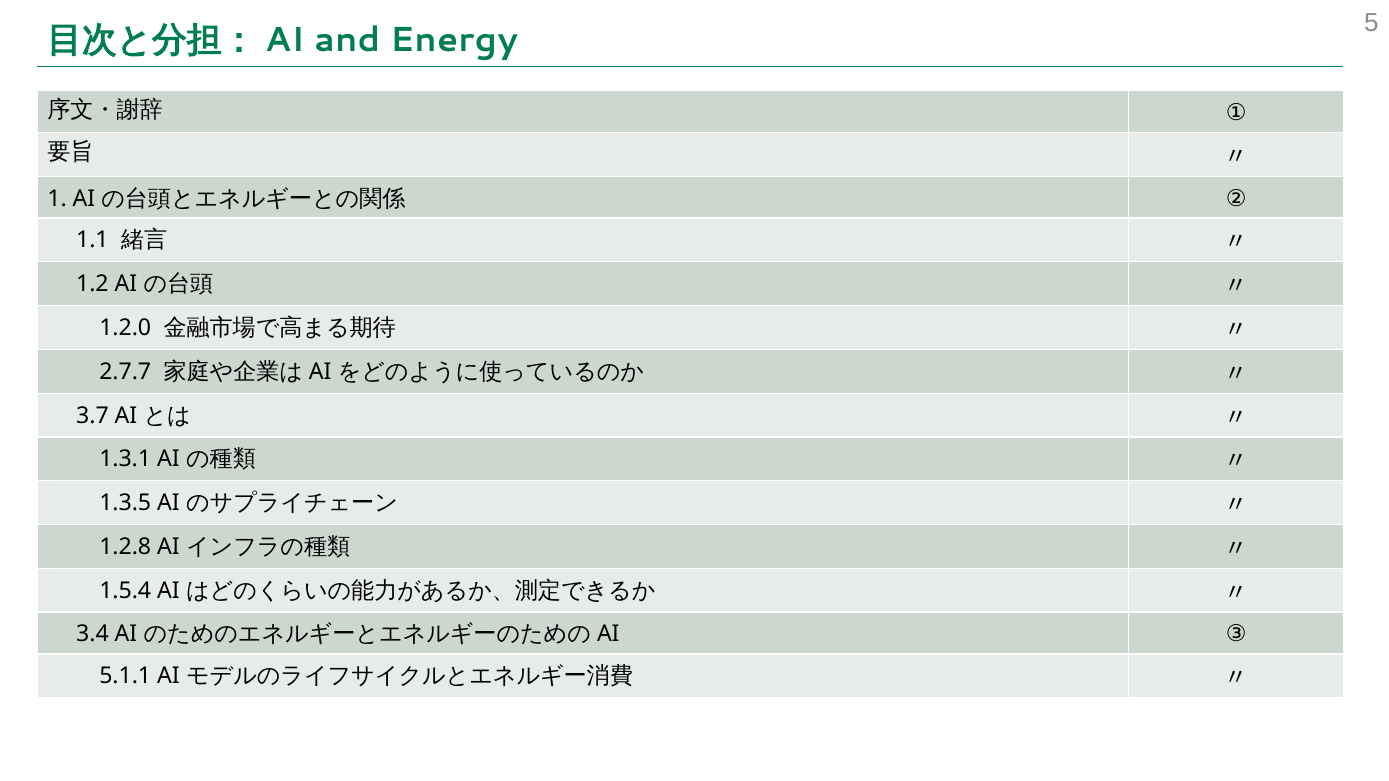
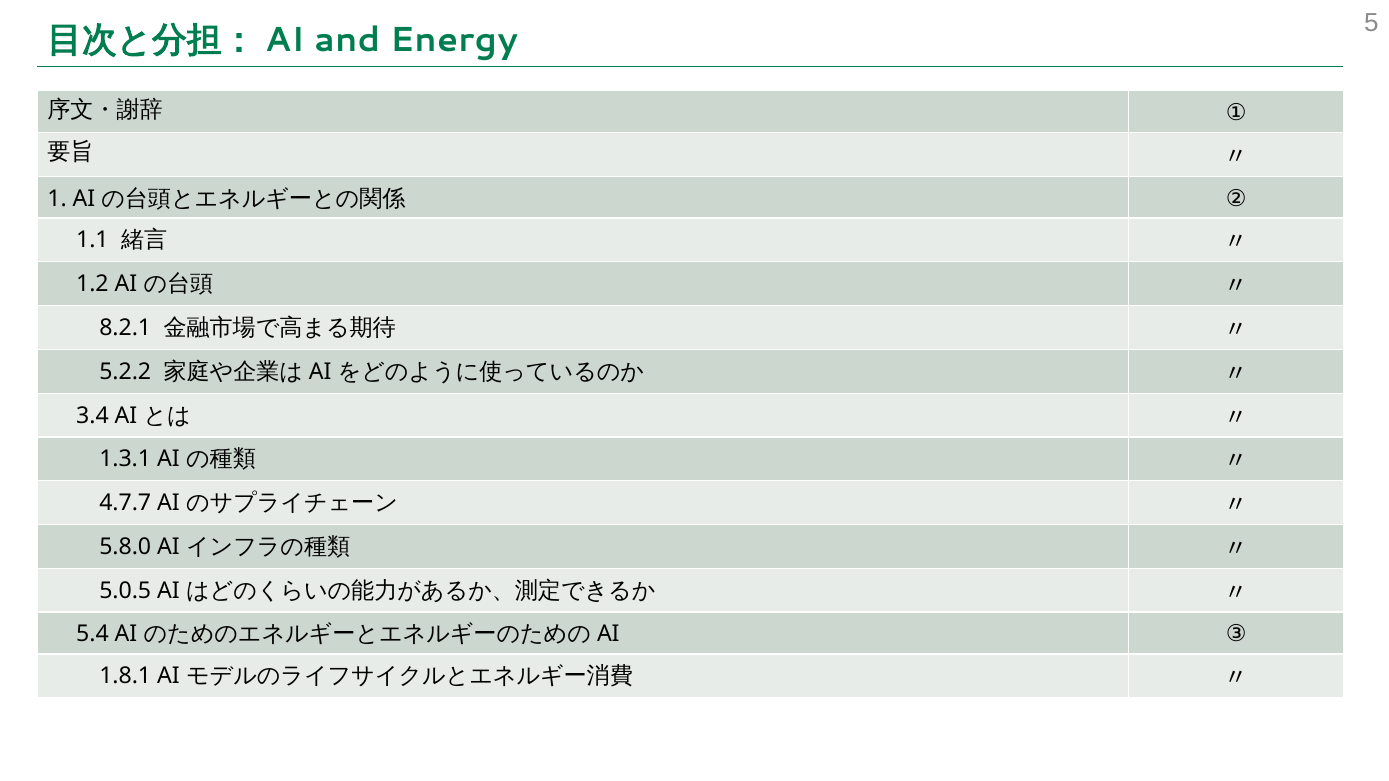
1.2.0: 1.2.0 -> 8.2.1
2.7.7: 2.7.7 -> 5.2.2
3.7: 3.7 -> 3.4
1.3.5: 1.3.5 -> 4.7.7
1.2.8: 1.2.8 -> 5.8.0
1.5.4: 1.5.4 -> 5.0.5
3.4: 3.4 -> 5.4
5.1.1: 5.1.1 -> 1.8.1
